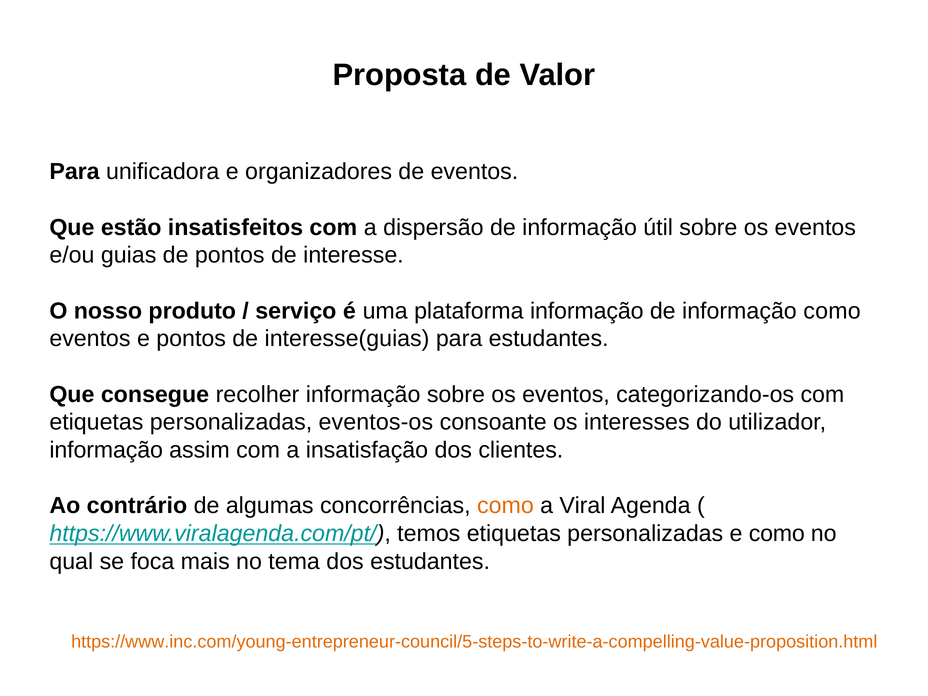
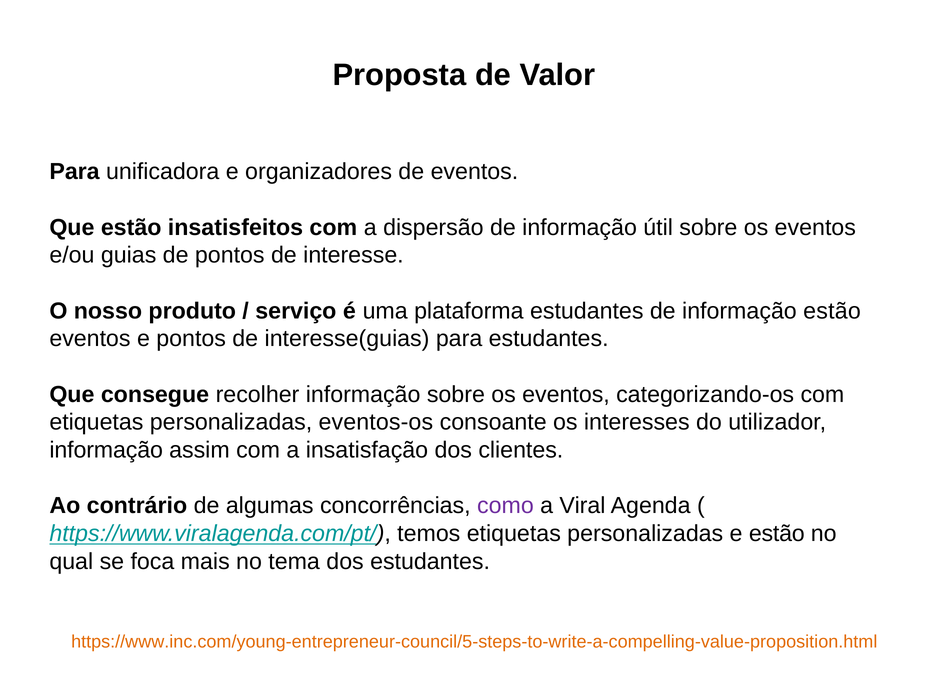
plataforma informação: informação -> estudantes
informação como: como -> estão
como at (505, 506) colour: orange -> purple
e como: como -> estão
